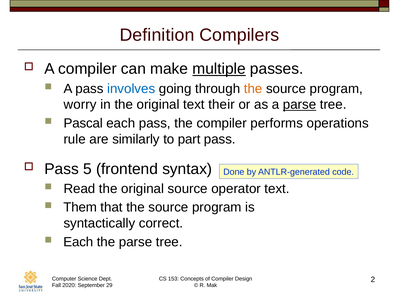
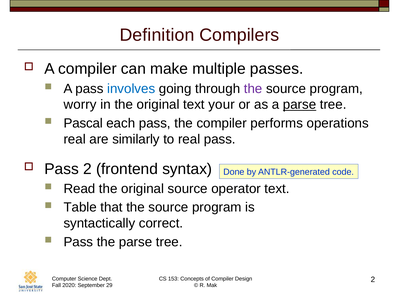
multiple underline: present -> none
the at (253, 89) colour: orange -> purple
their: their -> your
rule at (75, 139): rule -> real
to part: part -> real
Pass 5: 5 -> 2
Them: Them -> Table
Each at (78, 242): Each -> Pass
